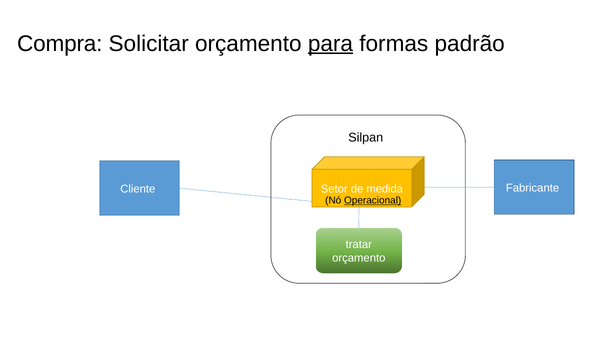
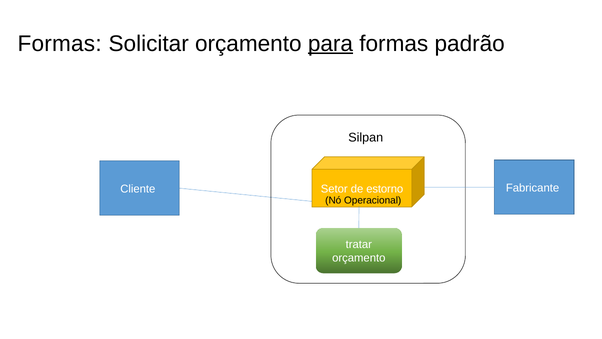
Compra at (60, 44): Compra -> Formas
medida: medida -> estorno
Operacional underline: present -> none
